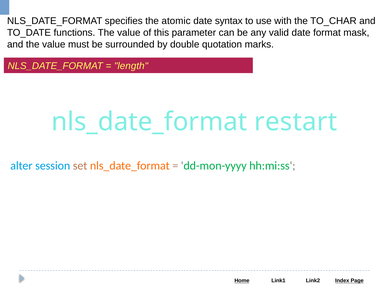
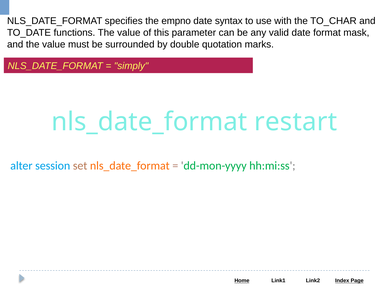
atomic: atomic -> empno
length: length -> simply
